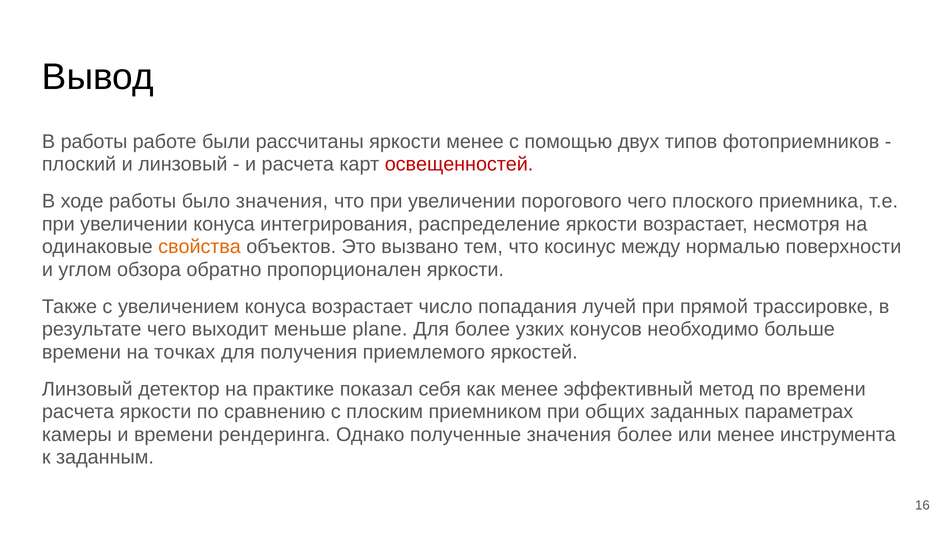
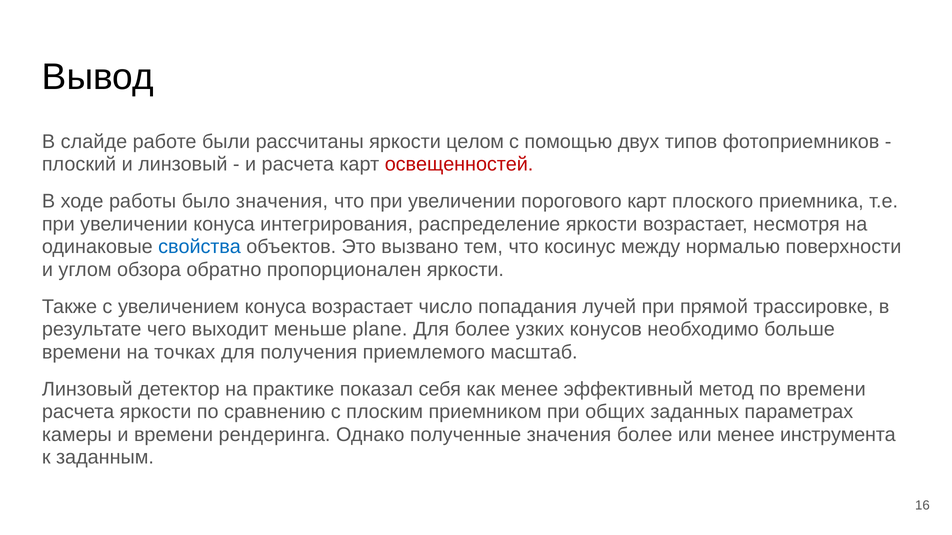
В работы: работы -> слайде
яркости менее: менее -> целом
порогового чего: чего -> карт
свойства colour: orange -> blue
яркостей: яркостей -> масштаб
